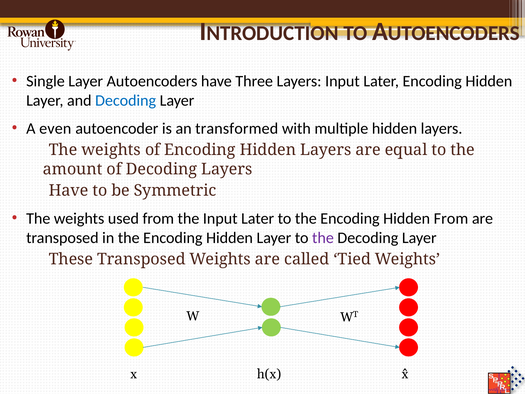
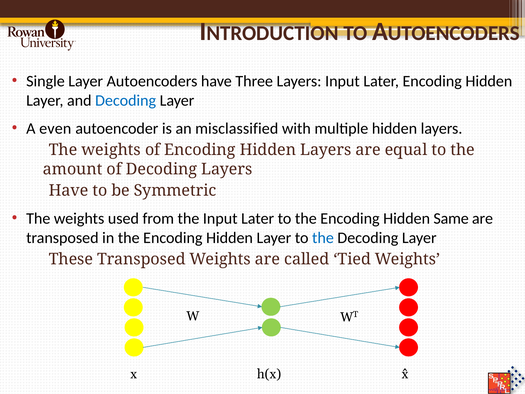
transformed: transformed -> misclassified
Hidden From: From -> Same
the at (323, 238) colour: purple -> blue
